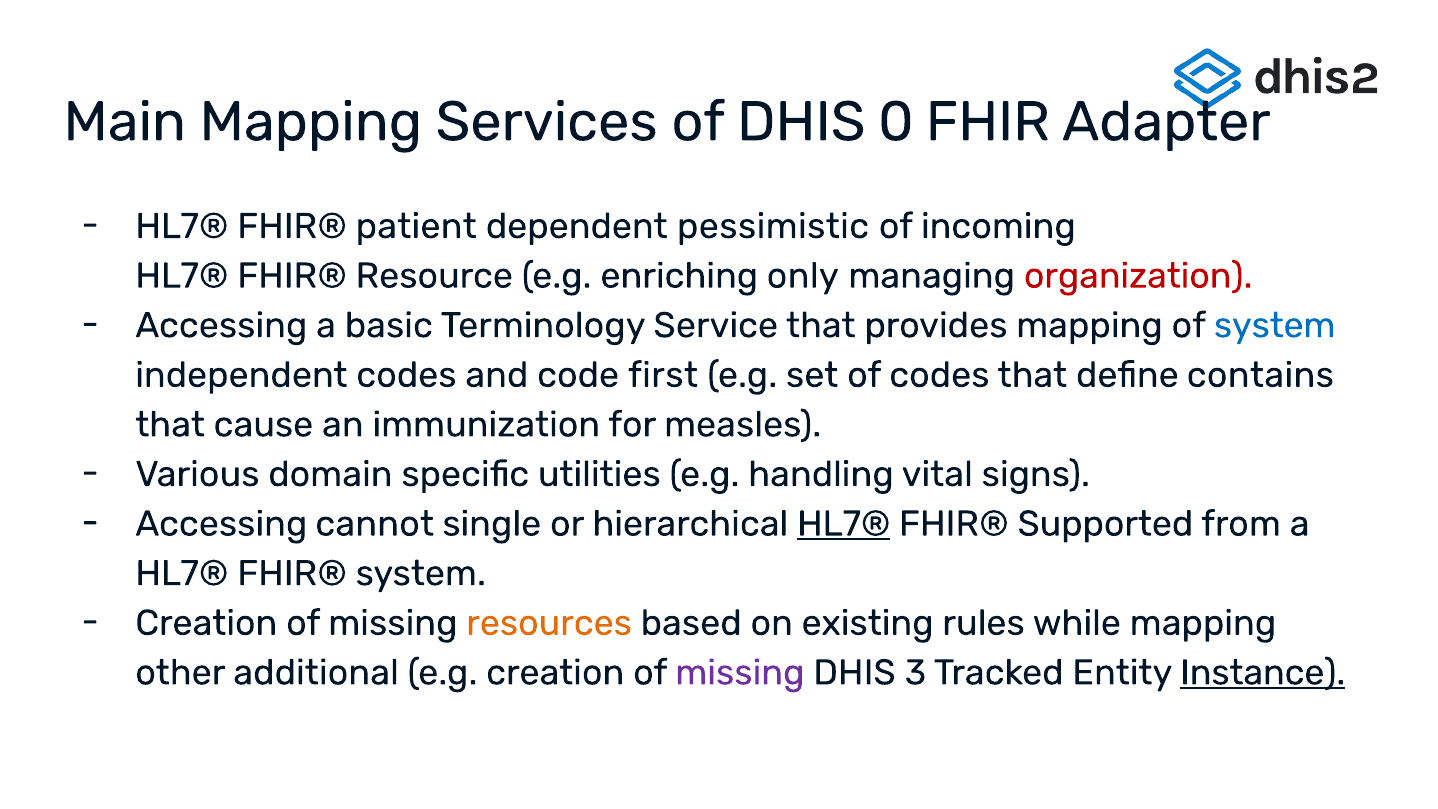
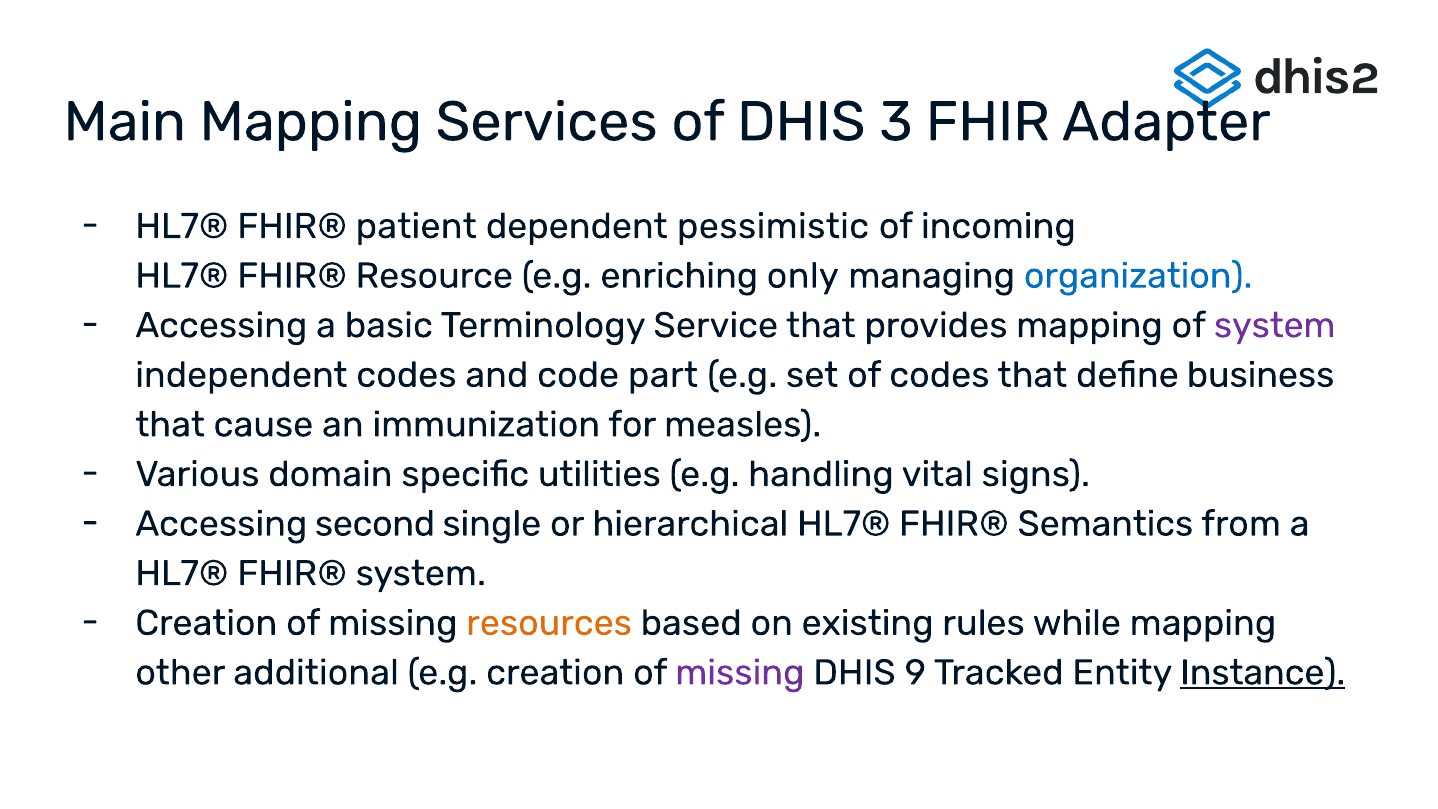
0: 0 -> 3
organization colour: red -> blue
system at (1275, 325) colour: blue -> purple
first: first -> part
contains: contains -> business
cannot: cannot -> second
HL7® at (844, 524) underline: present -> none
Supported: Supported -> Semantics
3: 3 -> 9
